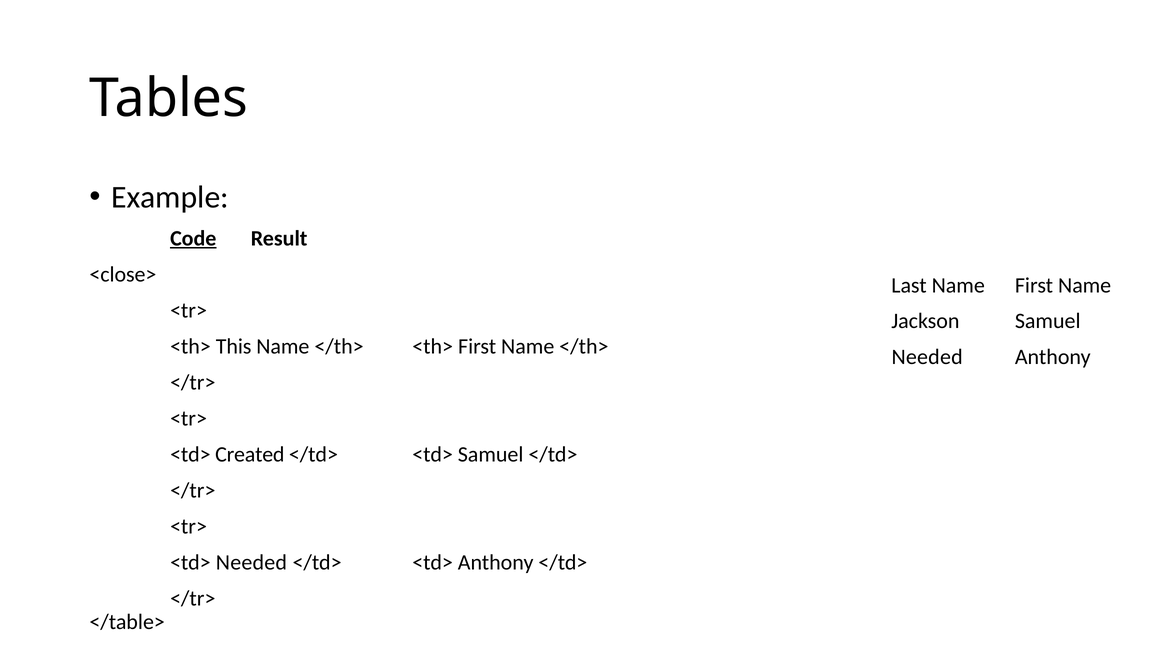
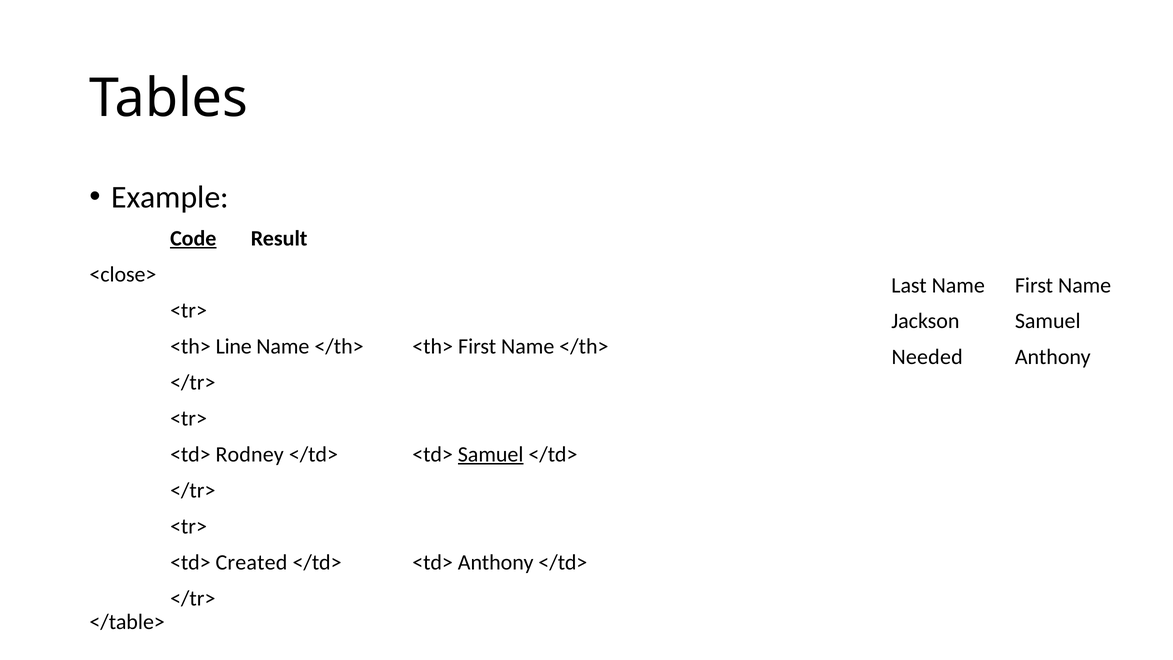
This: This -> Line
Created: Created -> Rodney
Samuel at (491, 454) underline: none -> present
<td> Needed: Needed -> Created
